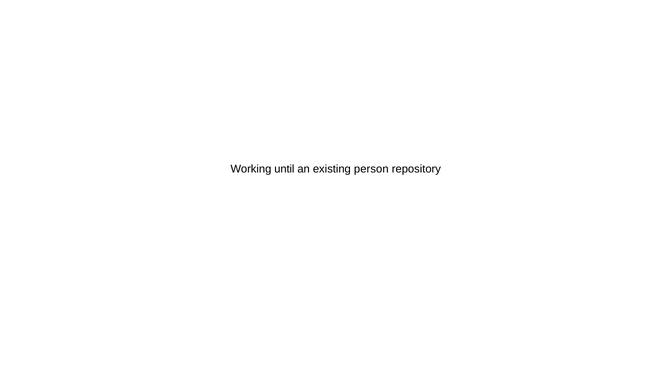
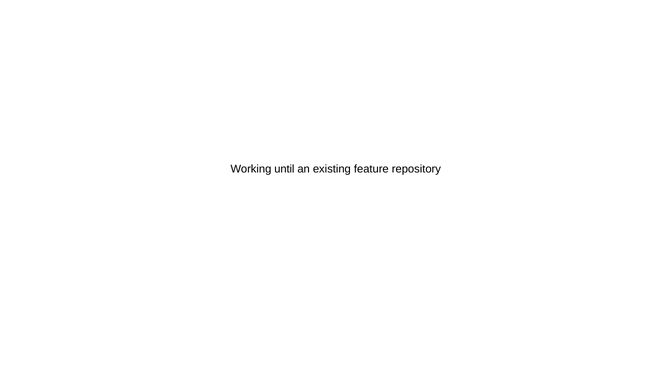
person: person -> feature
